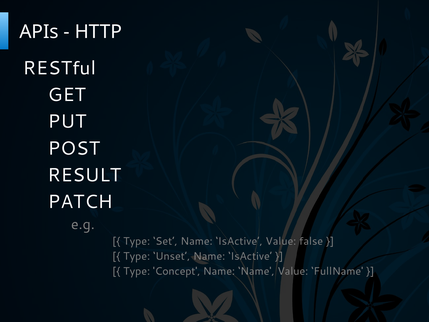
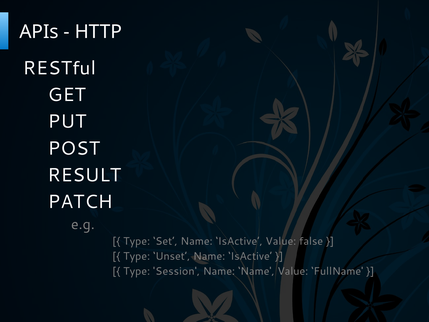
Concept: Concept -> Session
